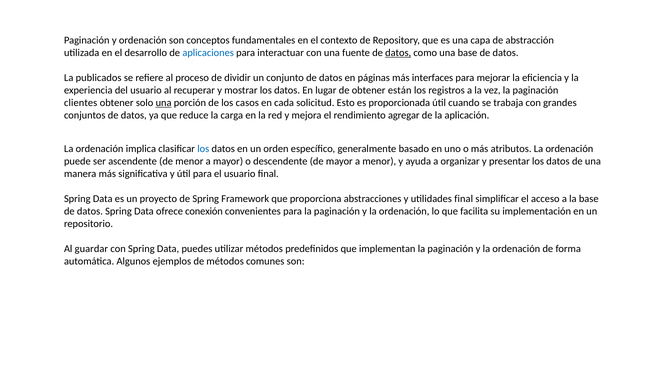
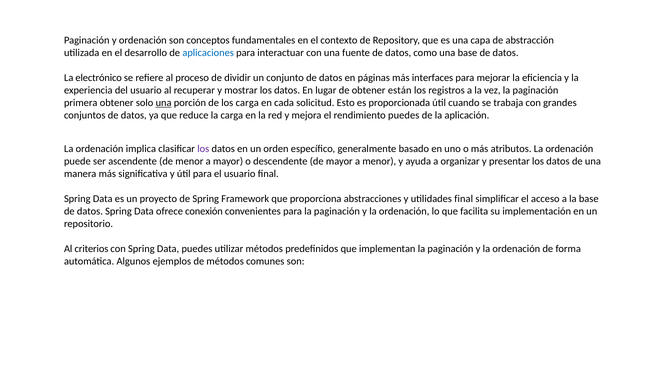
datos at (398, 53) underline: present -> none
publicados: publicados -> electrónico
clientes: clientes -> primera
los casos: casos -> carga
rendimiento agregar: agregar -> puedes
los at (203, 148) colour: blue -> purple
guardar: guardar -> criterios
